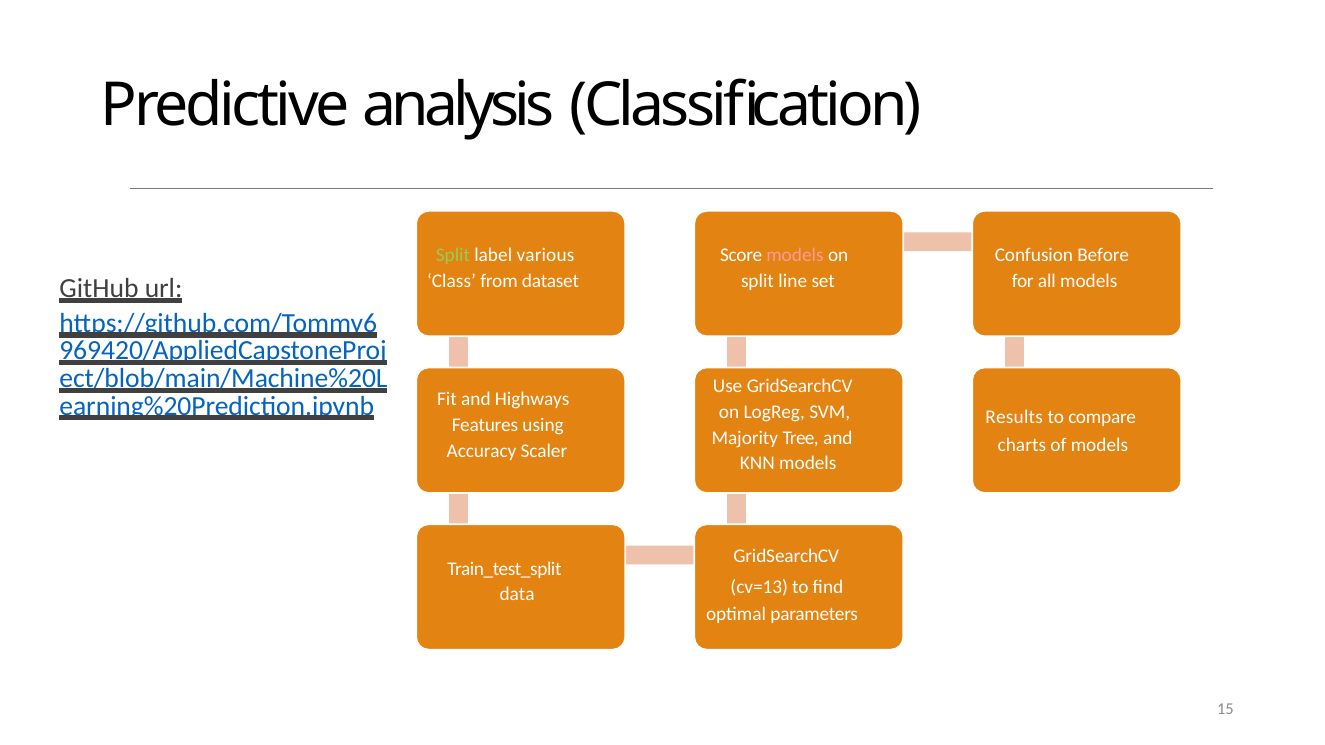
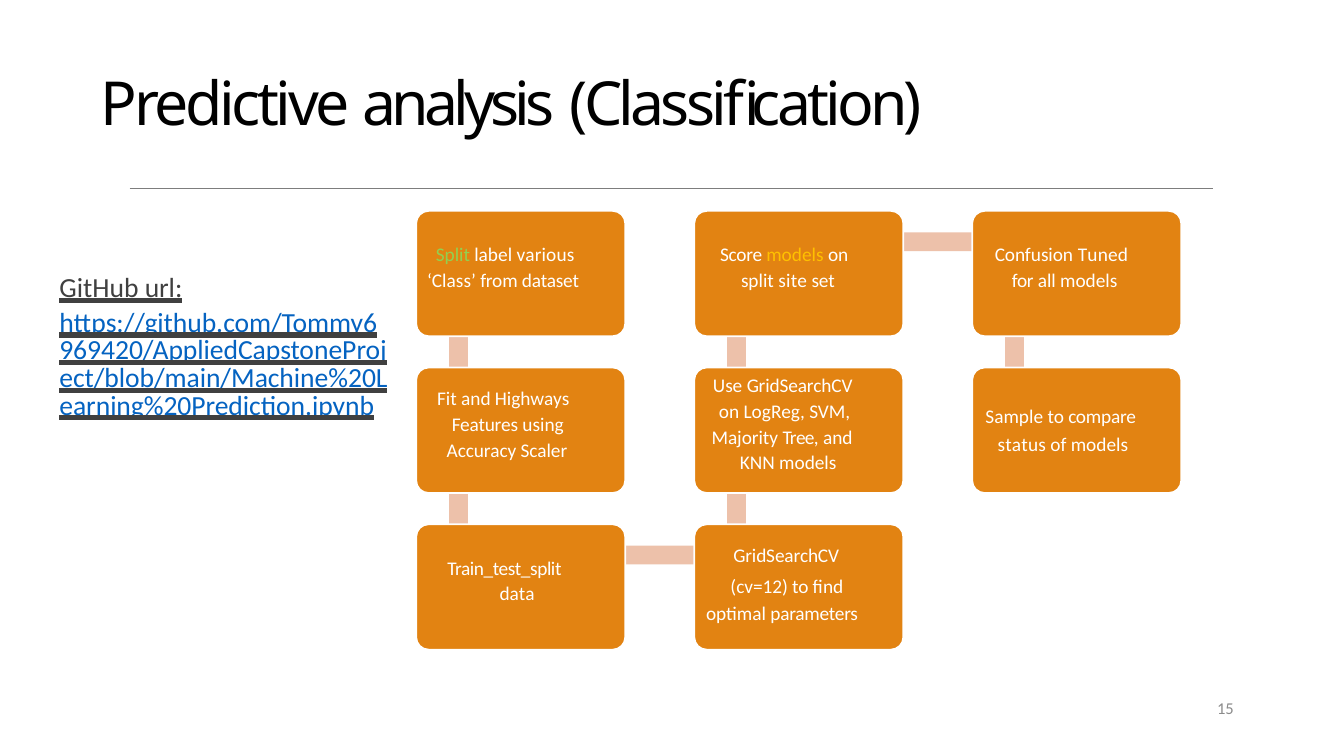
models at (795, 256) colour: pink -> yellow
Before: Before -> Tuned
line: line -> site
Results: Results -> Sample
charts: charts -> status
cv=13: cv=13 -> cv=12
